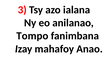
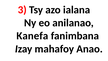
Tompo: Tompo -> Kanefa
